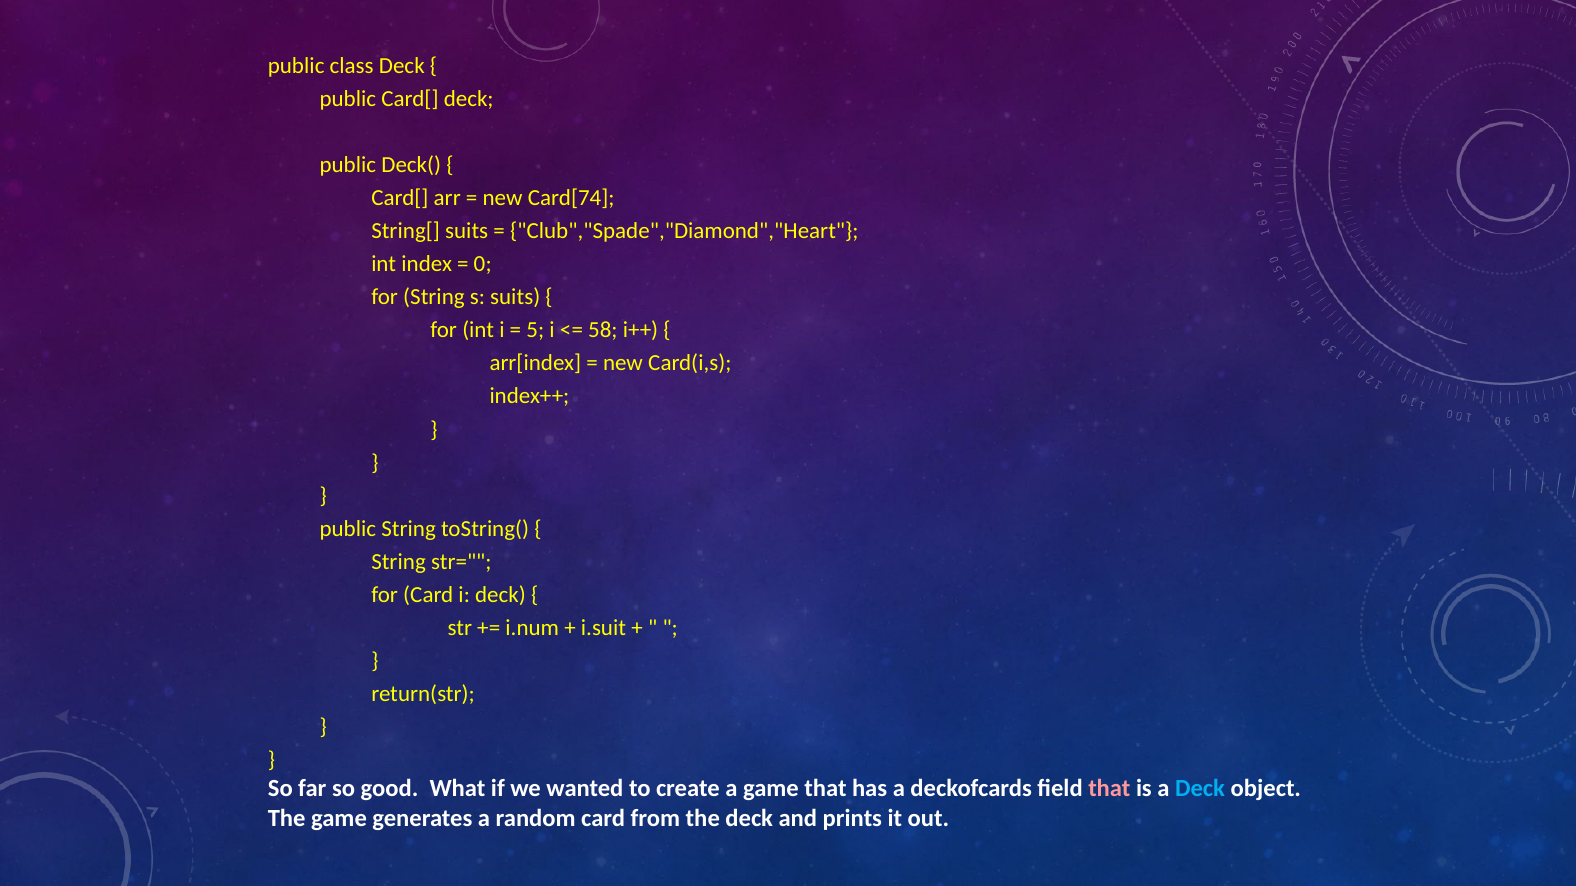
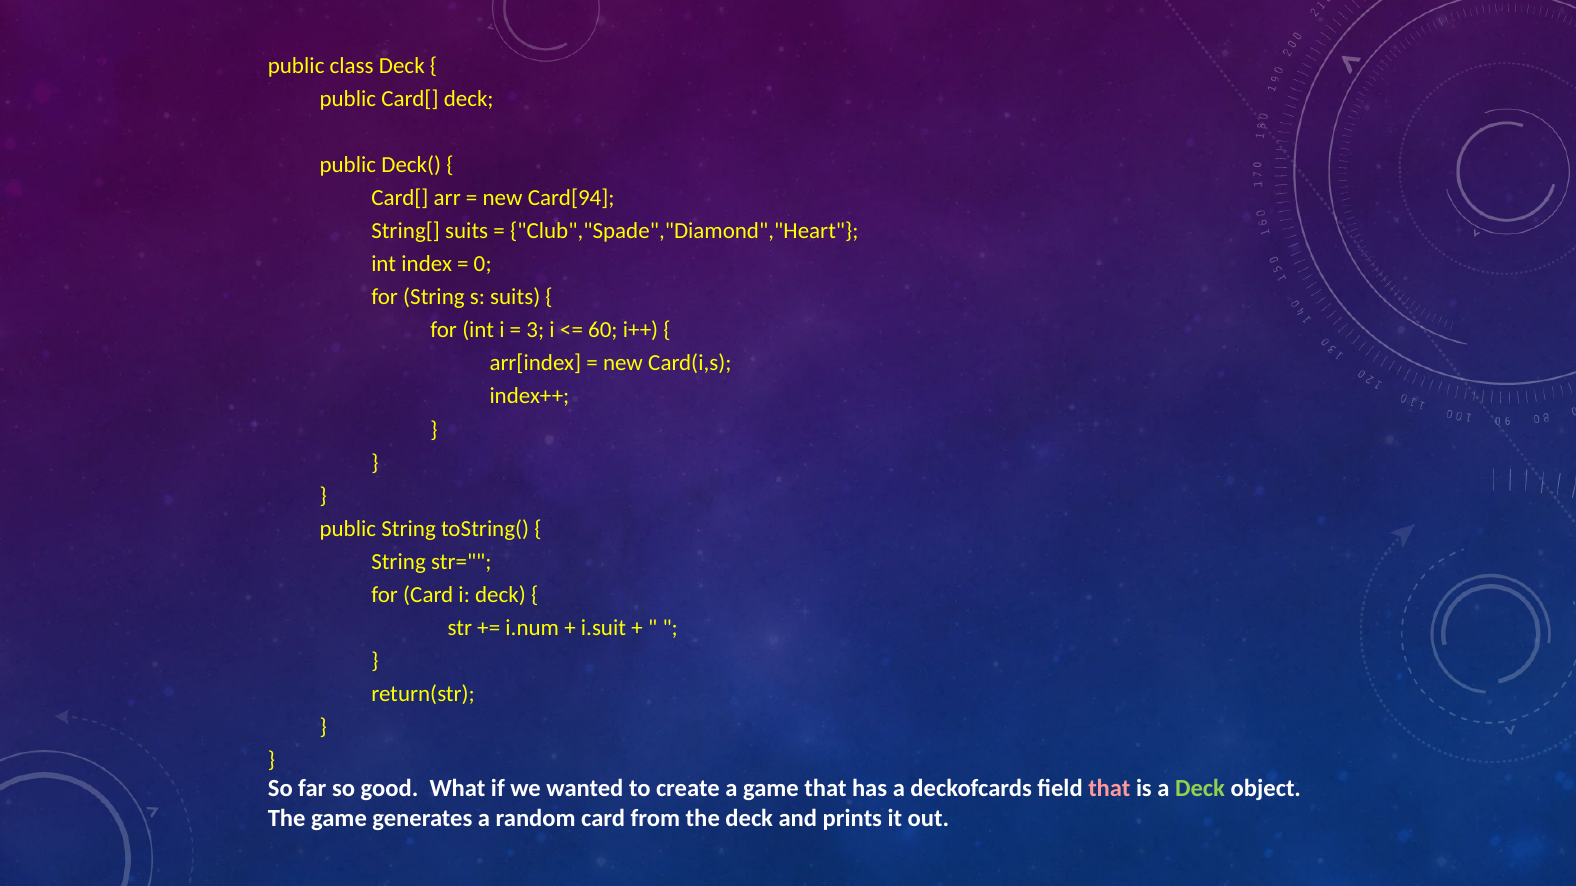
Card[74: Card[74 -> Card[94
5: 5 -> 3
58: 58 -> 60
Deck at (1200, 789) colour: light blue -> light green
